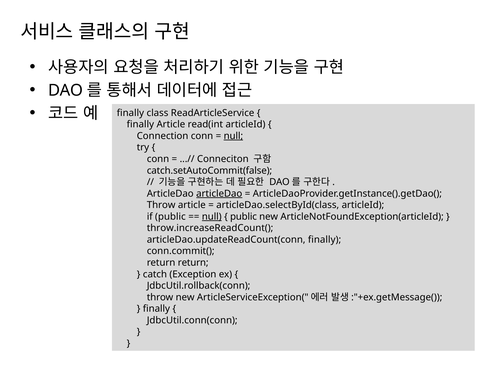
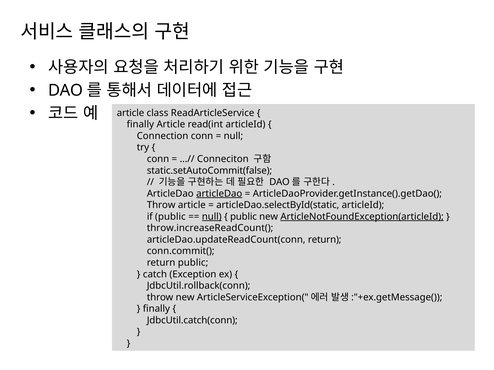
finally at (130, 113): finally -> article
null at (233, 136) underline: present -> none
catch.setAutoCommit(false: catch.setAutoCommit(false -> static.setAutoCommit(false
articleDao.selectById(class: articleDao.selectById(class -> articleDao.selectById(static
ArticleNotFoundException(articleId underline: none -> present
articleDao.updateReadCount(conn finally: finally -> return
return return: return -> public
JdbcUtil.conn(conn: JdbcUtil.conn(conn -> JdbcUtil.catch(conn
